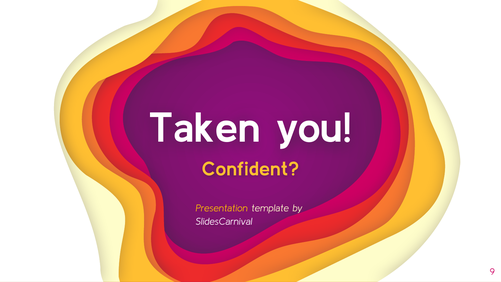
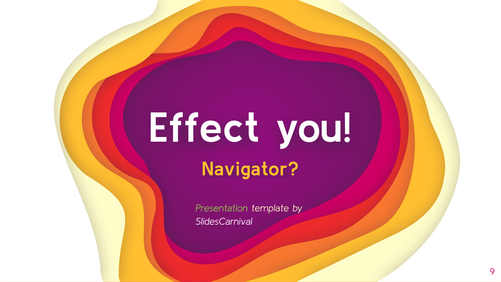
Taken: Taken -> Effect
Confident: Confident -> Navigator
Presentation colour: yellow -> light green
